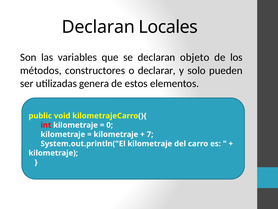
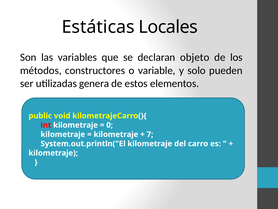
Declaran at (98, 27): Declaran -> Estáticas
declarar: declarar -> variable
